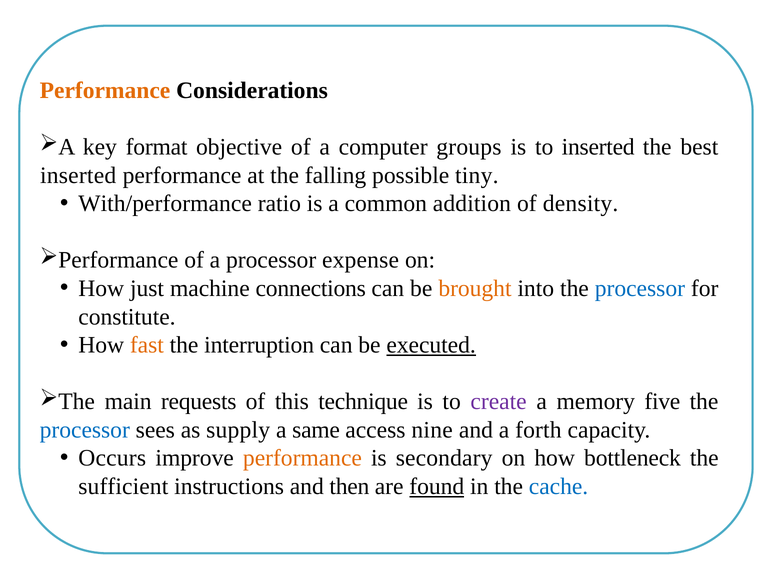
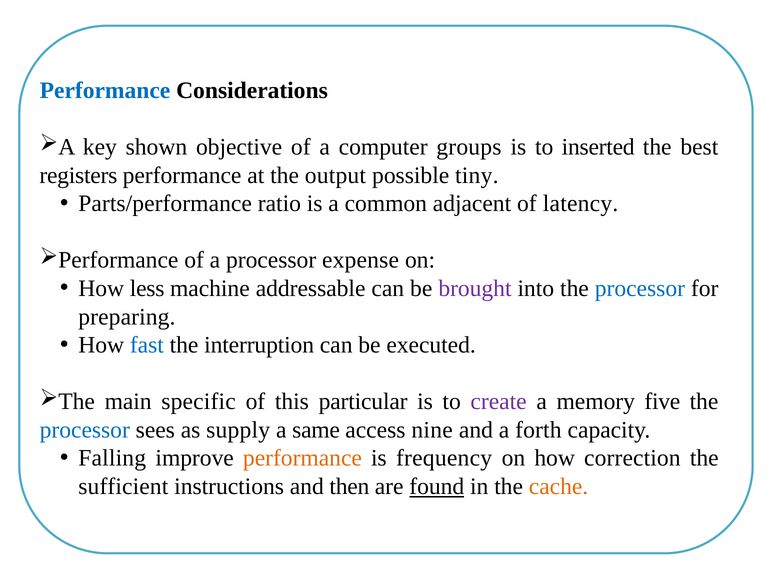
Performance at (105, 90) colour: orange -> blue
format: format -> shown
inserted at (78, 175): inserted -> registers
falling: falling -> output
With/performance: With/performance -> Parts/performance
addition: addition -> adjacent
density: density -> latency
just: just -> less
connections: connections -> addressable
brought colour: orange -> purple
constitute: constitute -> preparing
fast colour: orange -> blue
executed underline: present -> none
requests: requests -> specific
technique: technique -> particular
Occurs: Occurs -> Falling
secondary: secondary -> frequency
bottleneck: bottleneck -> correction
cache colour: blue -> orange
